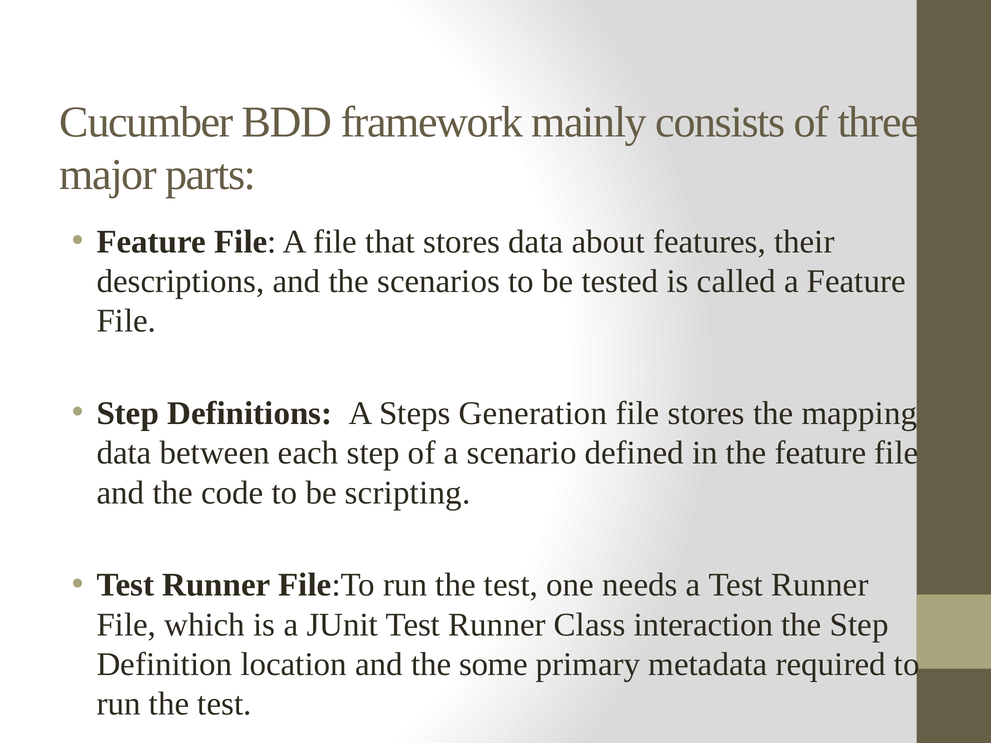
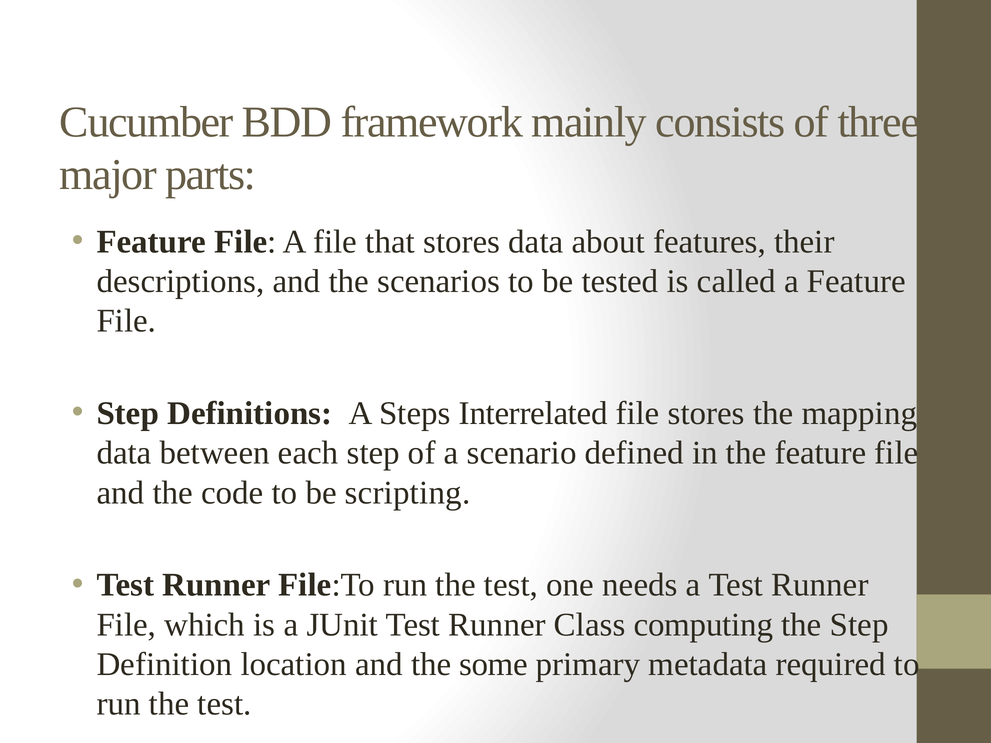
Generation: Generation -> Interrelated
interaction: interaction -> computing
